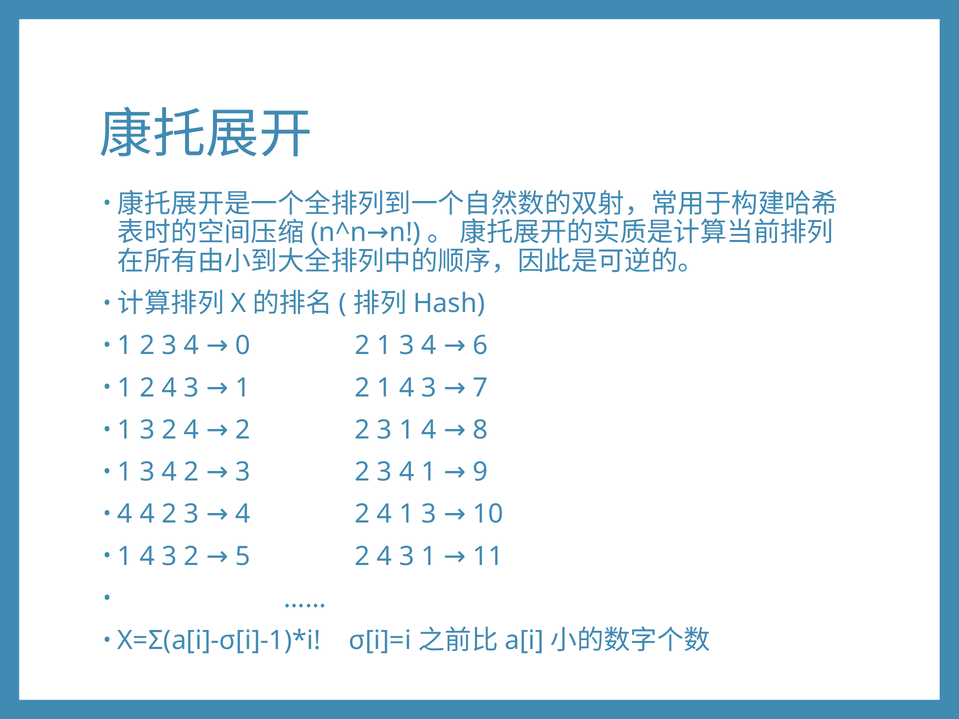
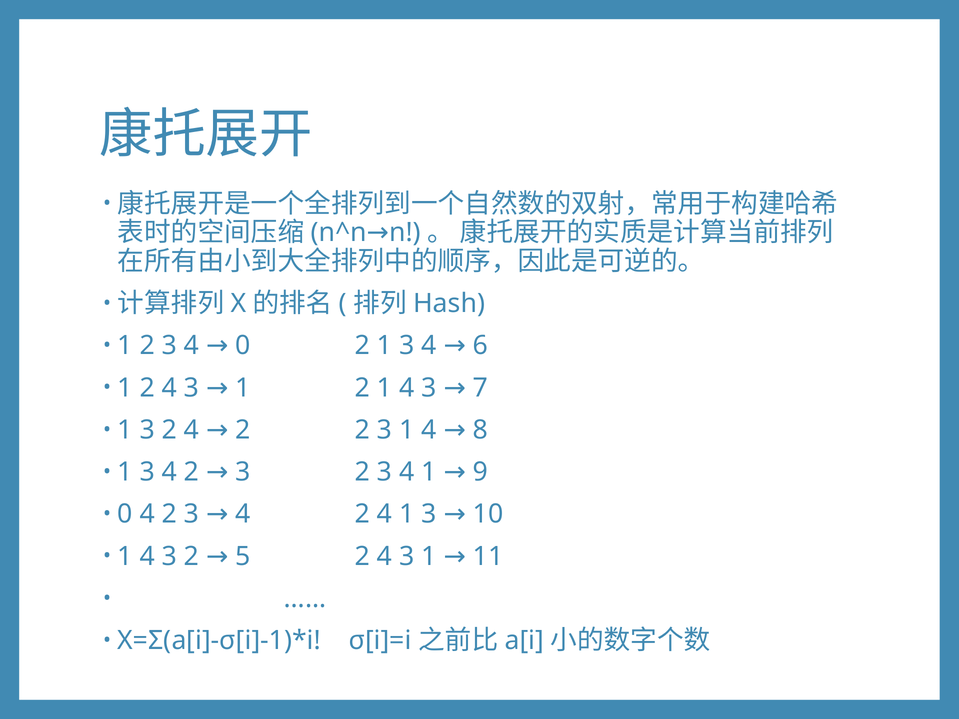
4 at (125, 514): 4 -> 0
